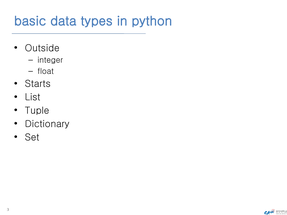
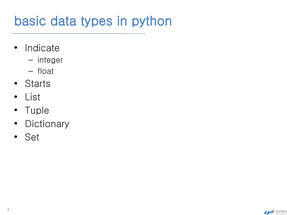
Outside: Outside -> Indicate
